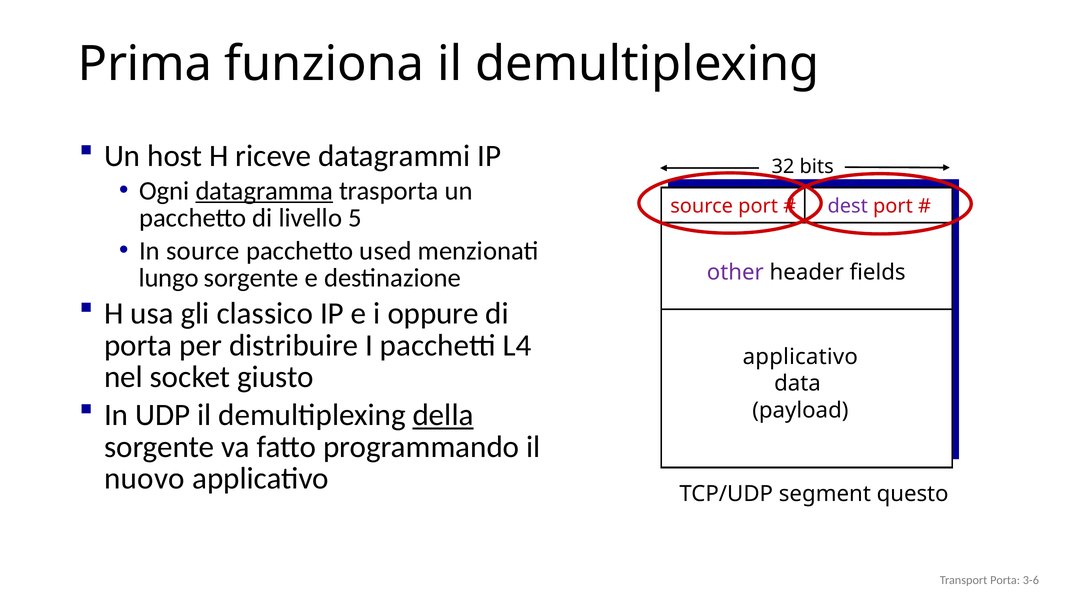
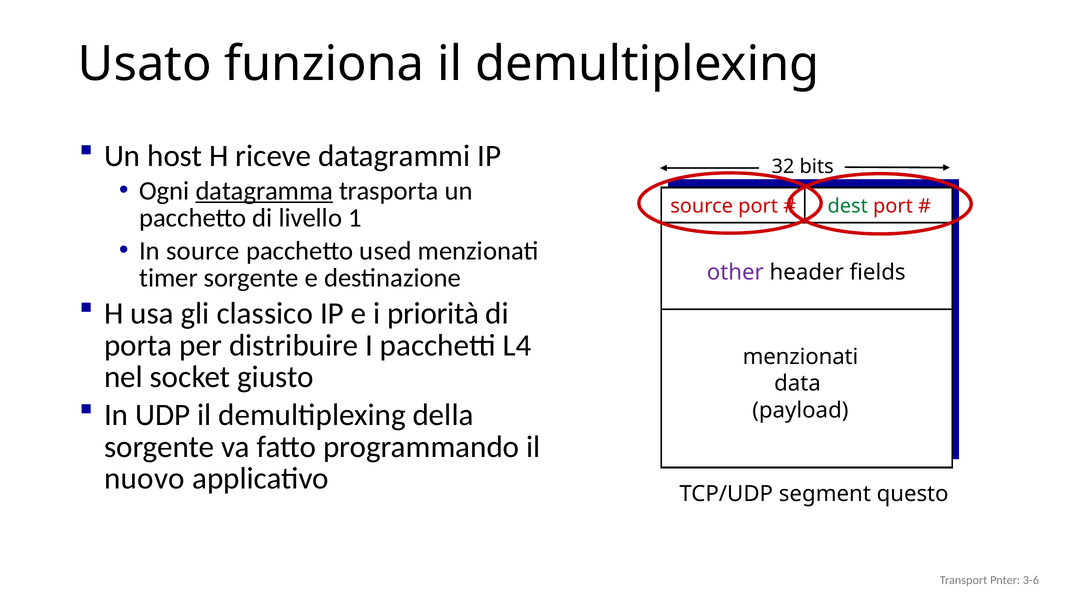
Prima: Prima -> Usato
dest colour: purple -> green
5: 5 -> 1
lungo: lungo -> timer
oppure: oppure -> priorità
applicativo at (800, 357): applicativo -> menzionati
della underline: present -> none
Transport Porta: Porta -> Pnter
